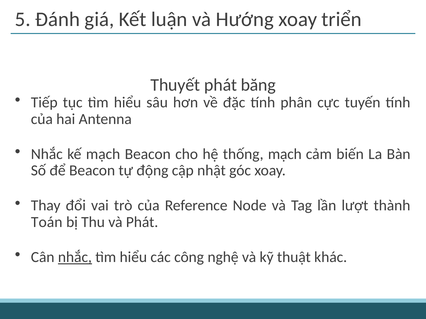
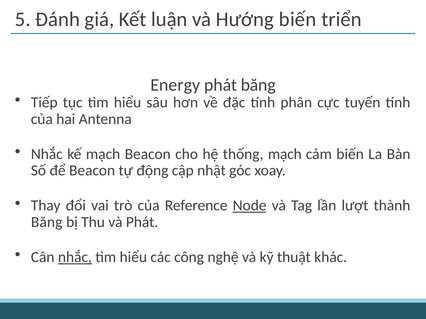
Hướng xoay: xoay -> biến
Thuyết: Thuyết -> Energy
Node underline: none -> present
Toán at (47, 223): Toán -> Băng
